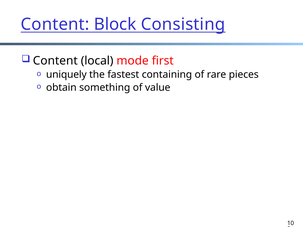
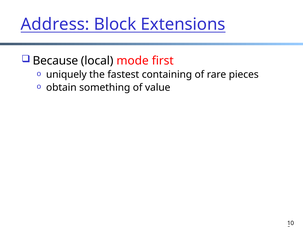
Content at (55, 24): Content -> Address
Consisting: Consisting -> Extensions
Content at (55, 61): Content -> Because
